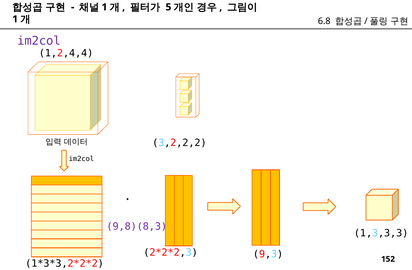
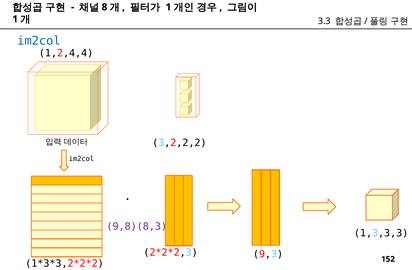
1 at (104, 7): 1 -> 8
5 at (168, 7): 5 -> 1
6.8: 6.8 -> 3.3
im2col at (39, 41) colour: purple -> blue
